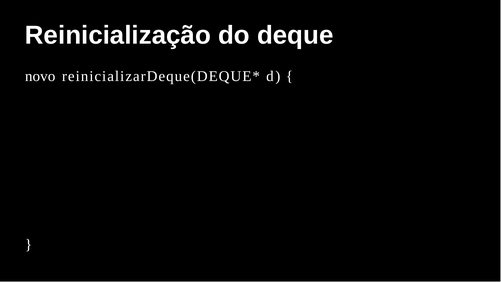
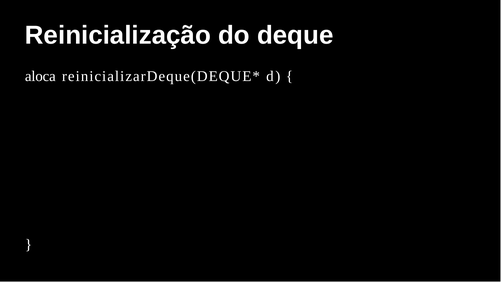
novo: novo -> aloca
